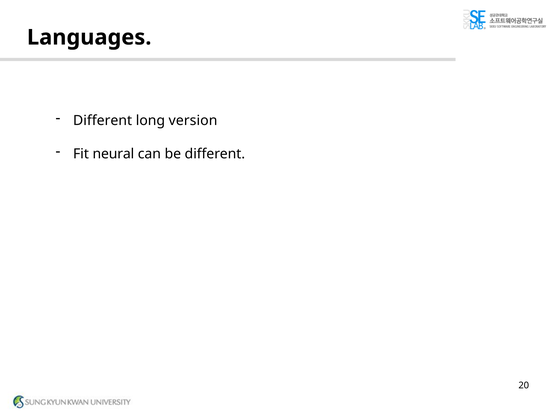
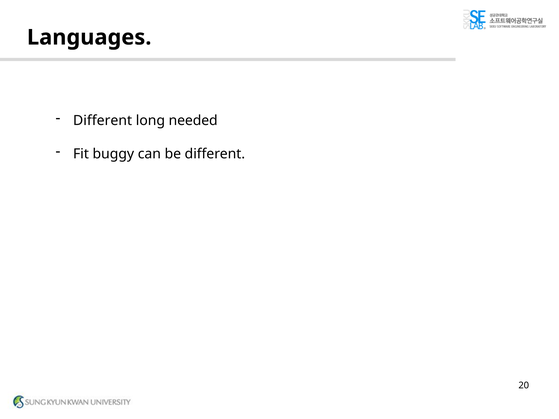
version: version -> needed
neural: neural -> buggy
